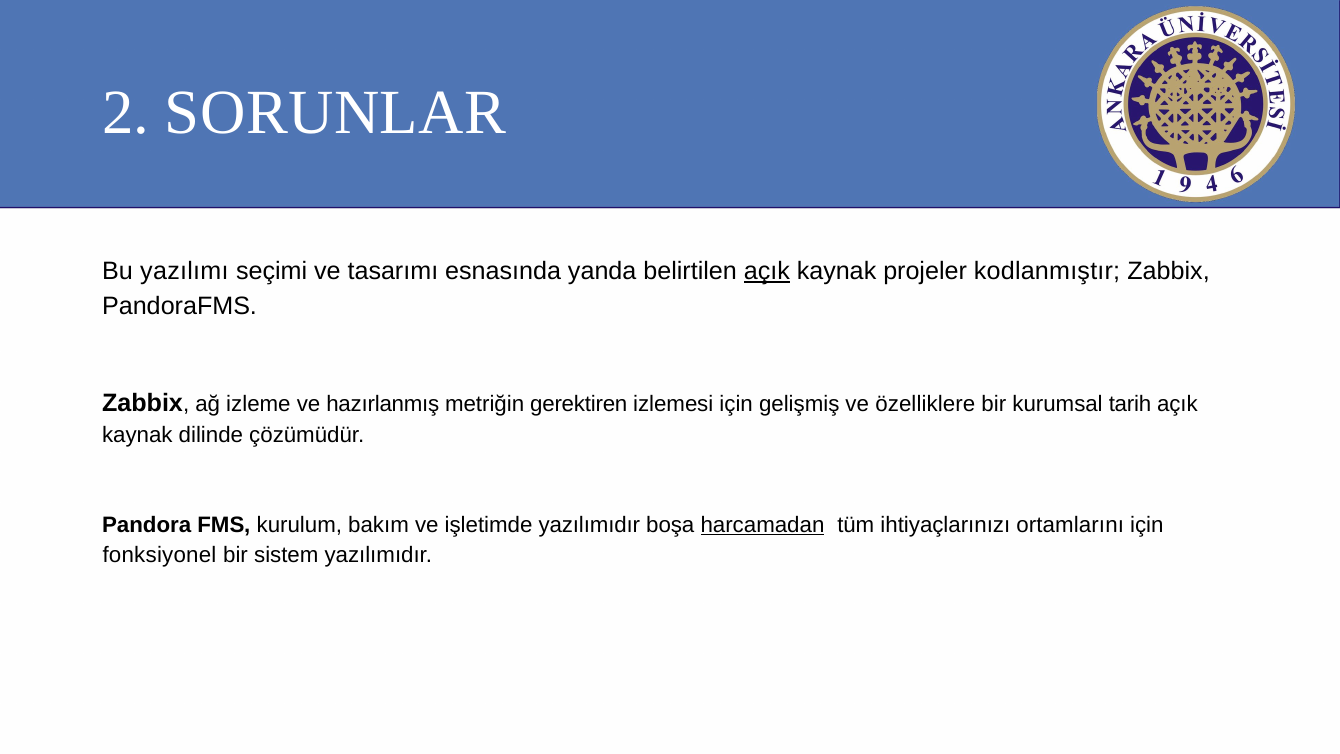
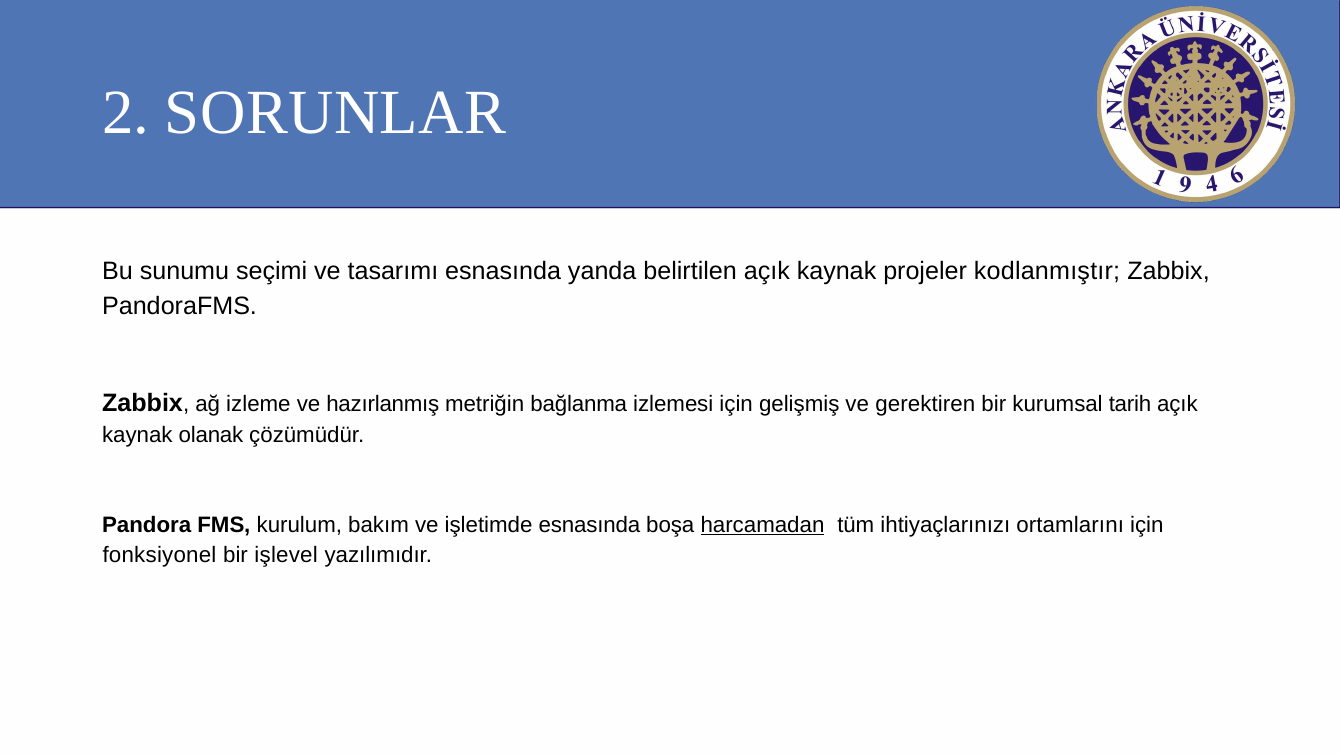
yazılımı: yazılımı -> sunumu
açık at (767, 271) underline: present -> none
gerektiren: gerektiren -> bağlanma
özelliklere: özelliklere -> gerektiren
dilinde: dilinde -> olanak
işletimde yazılımıdır: yazılımıdır -> esnasında
sistem: sistem -> işlevel
